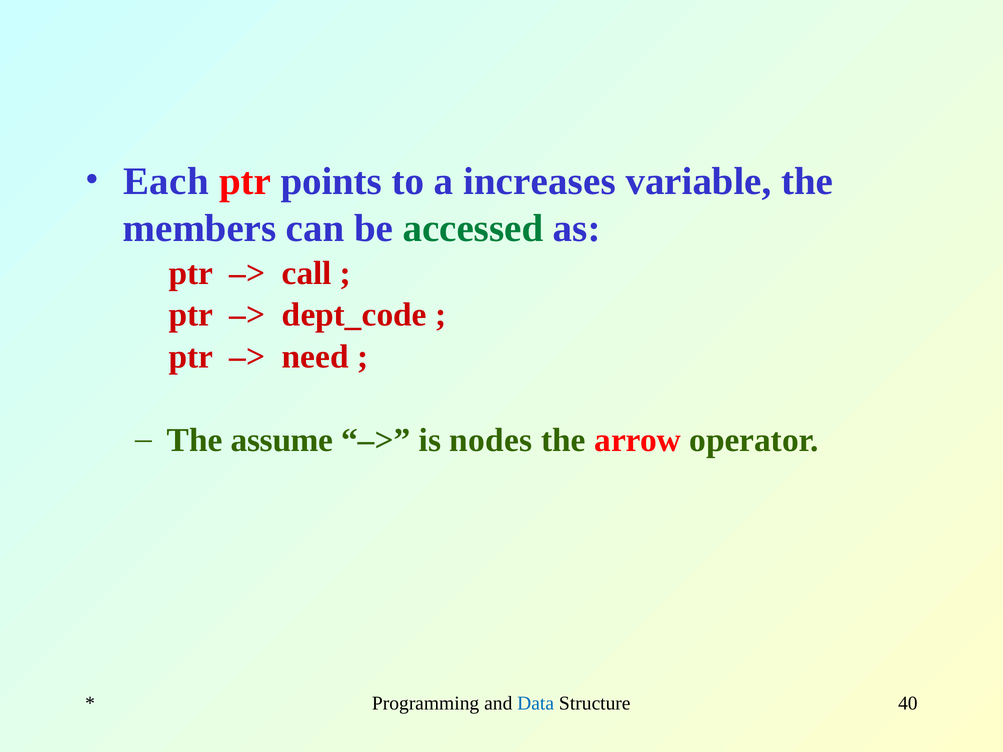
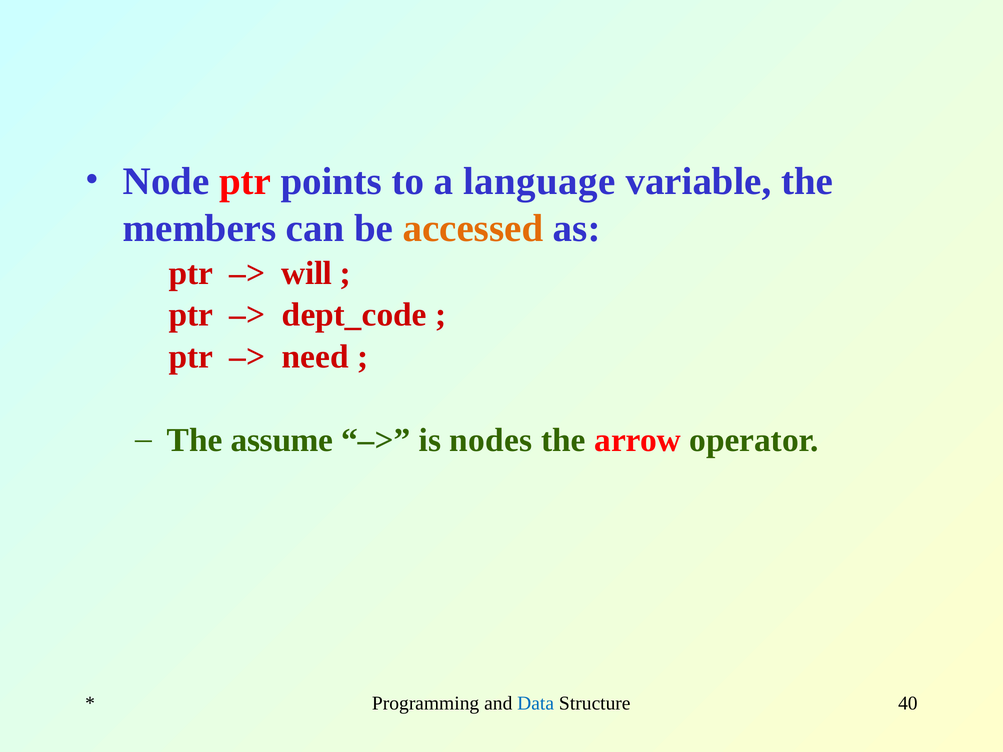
Each: Each -> Node
increases: increases -> language
accessed colour: green -> orange
call: call -> will
